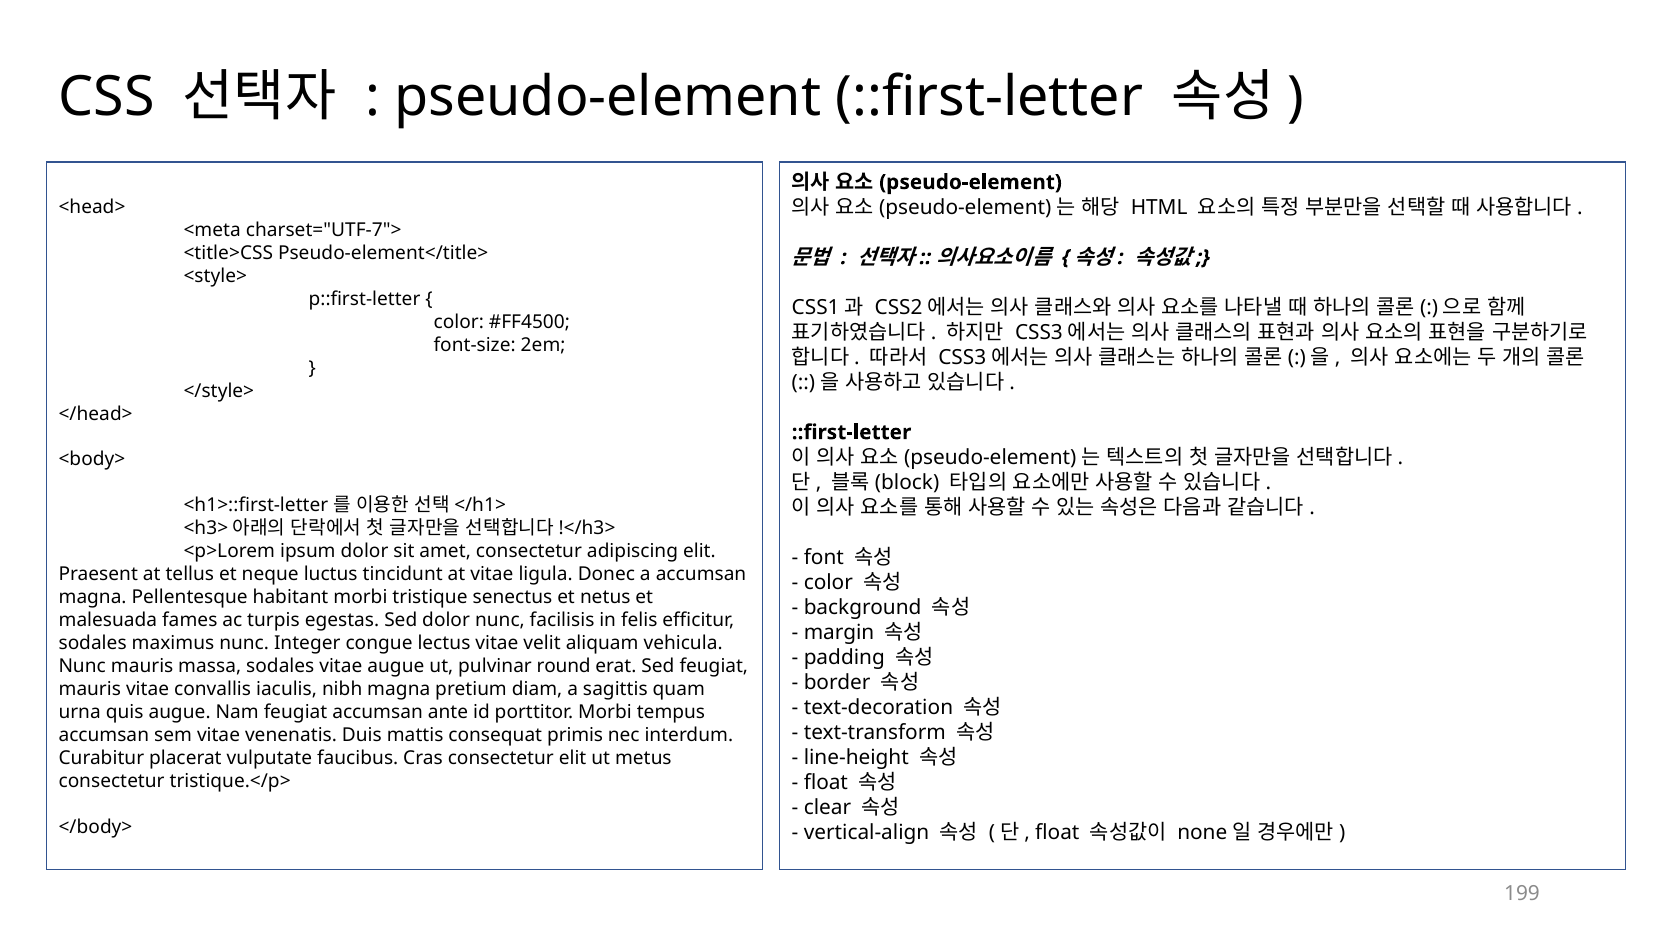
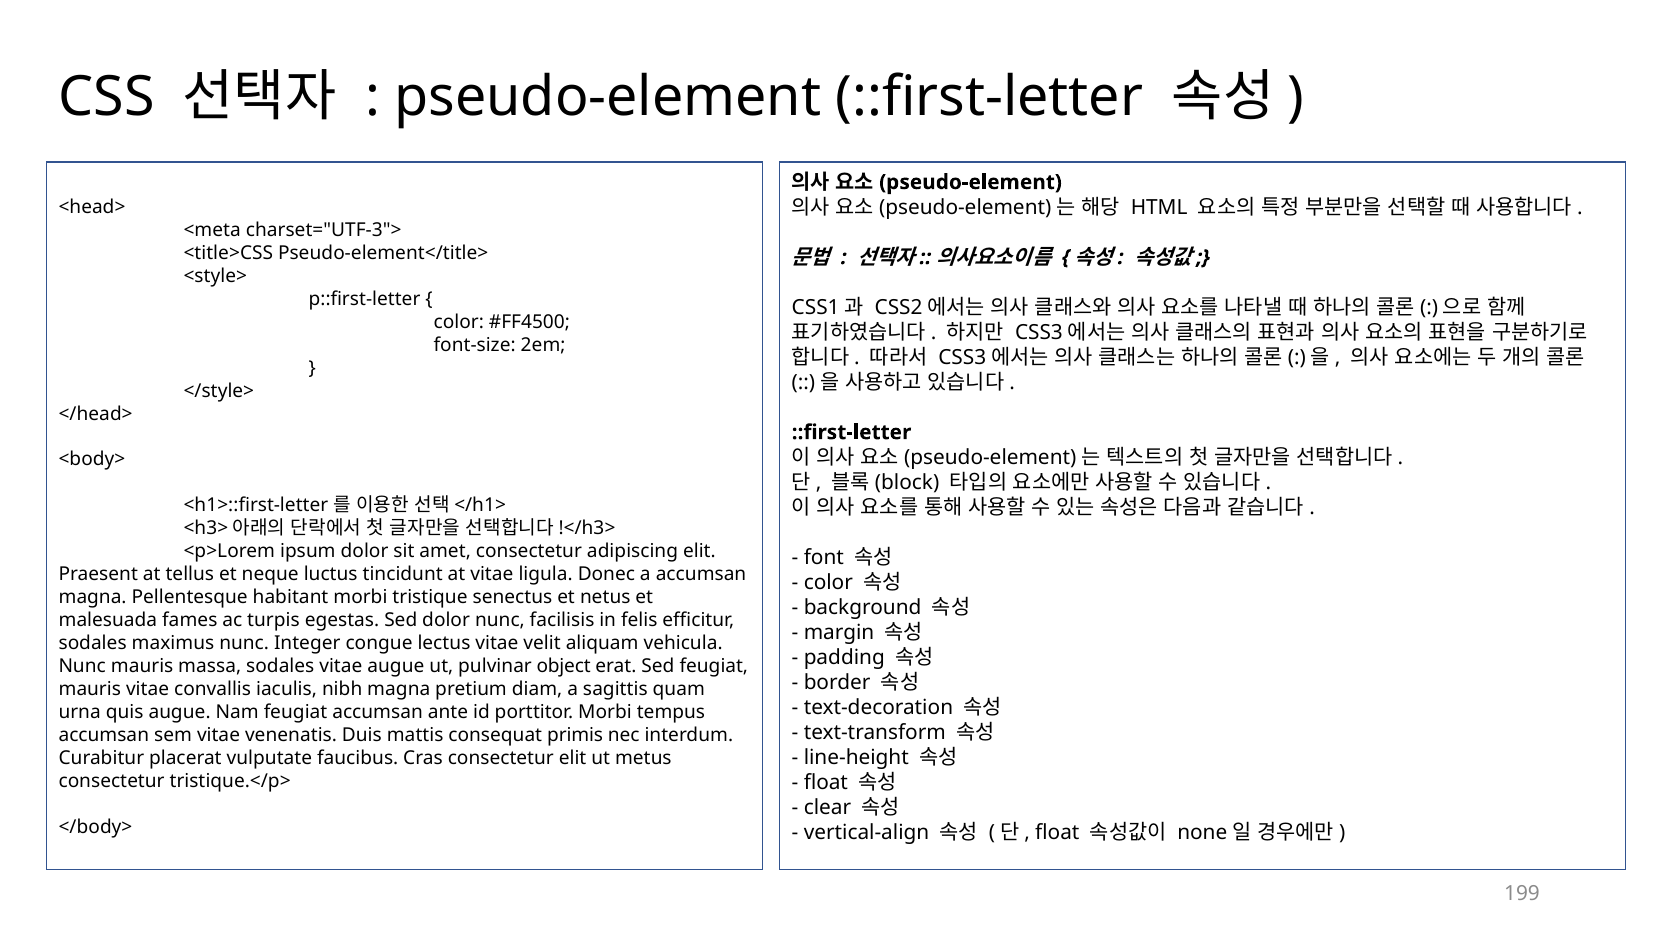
charset="UTF-7">: charset="UTF-7"> -> charset="UTF-3">
round: round -> object
